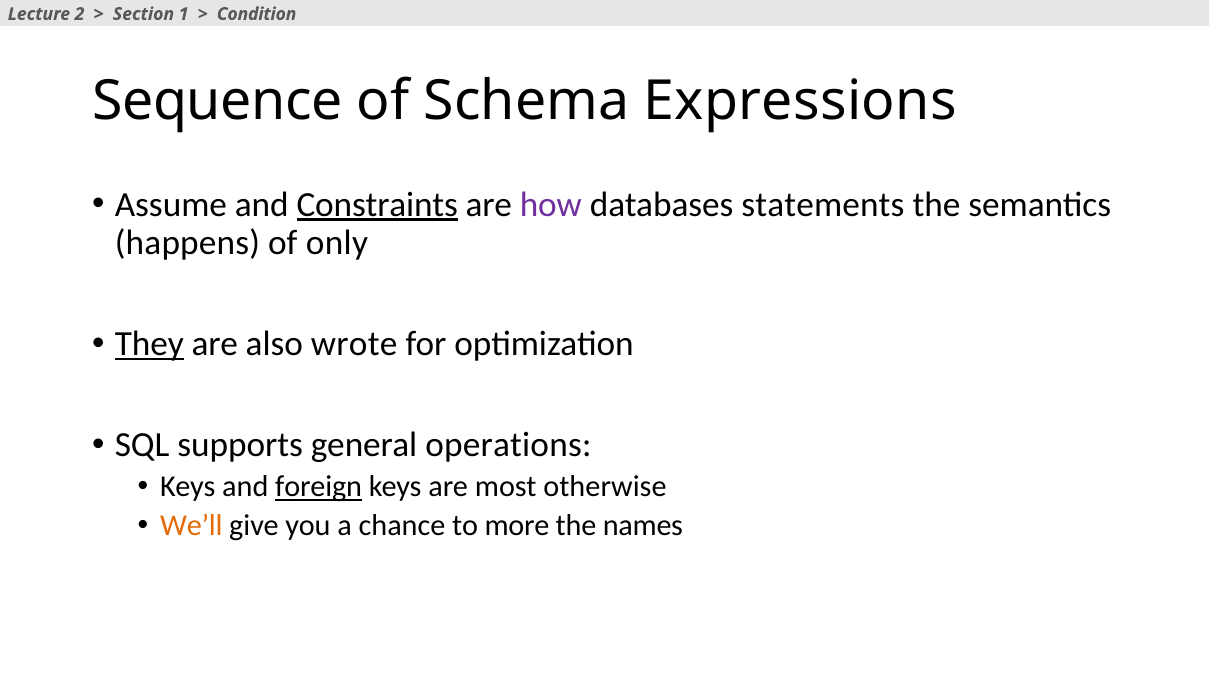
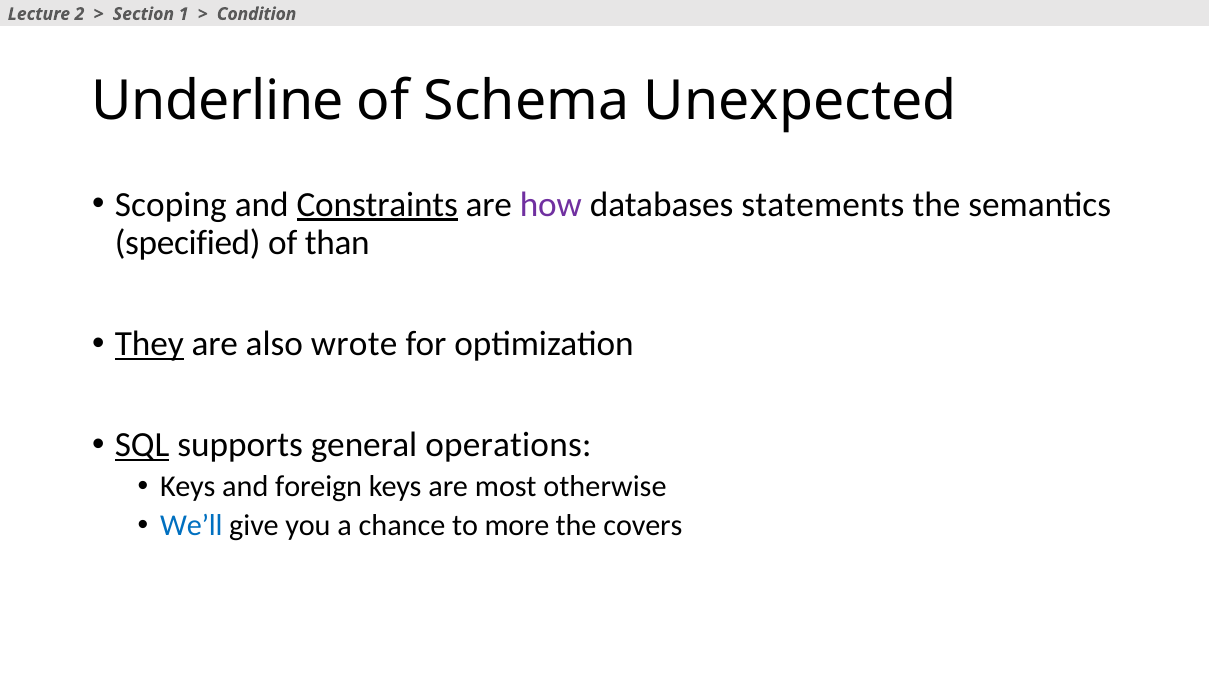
Sequence: Sequence -> Underline
Expressions: Expressions -> Unexpected
Assume: Assume -> Scoping
happens: happens -> specified
only: only -> than
SQL underline: none -> present
foreign underline: present -> none
We’ll colour: orange -> blue
names: names -> covers
